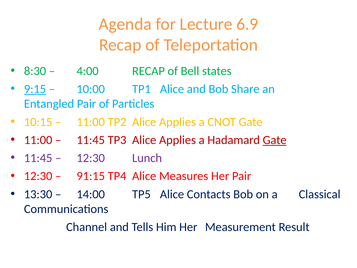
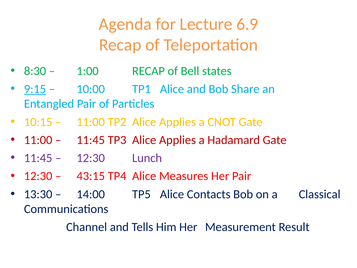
4:00: 4:00 -> 1:00
Gate at (275, 140) underline: present -> none
91:15: 91:15 -> 43:15
